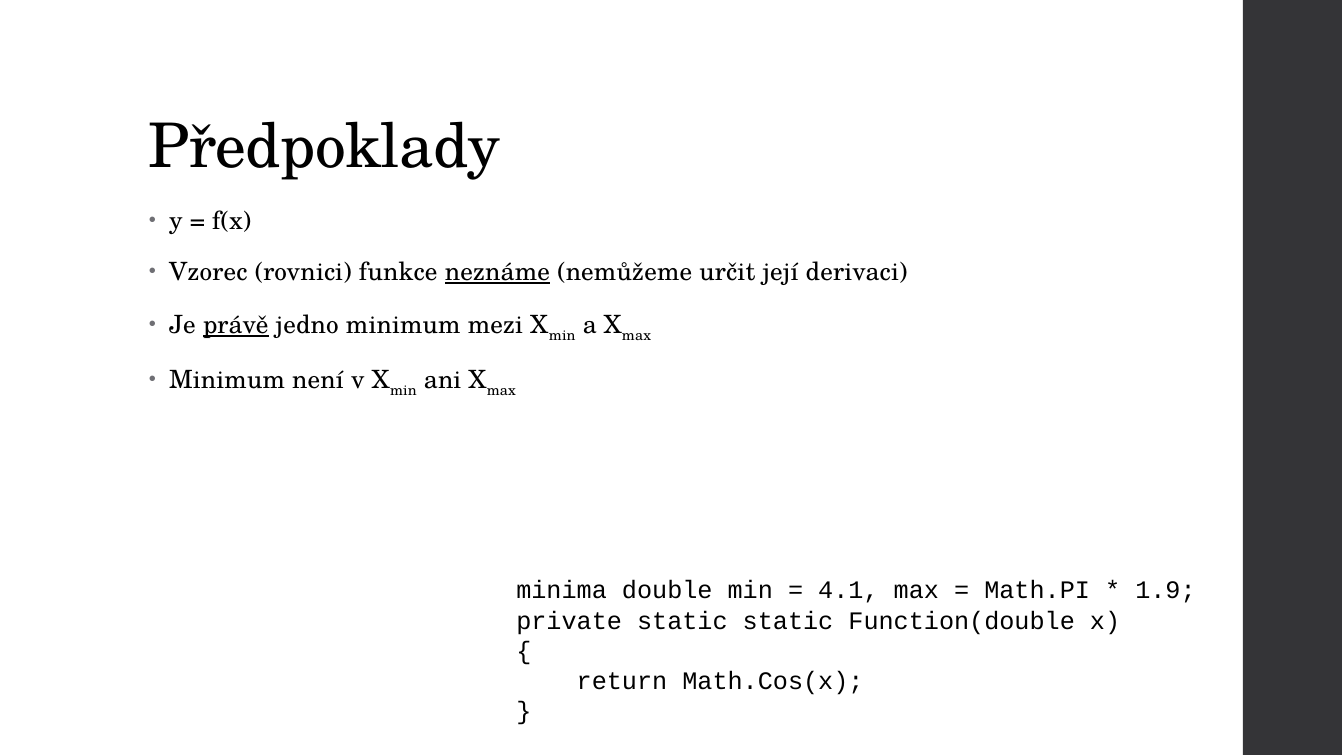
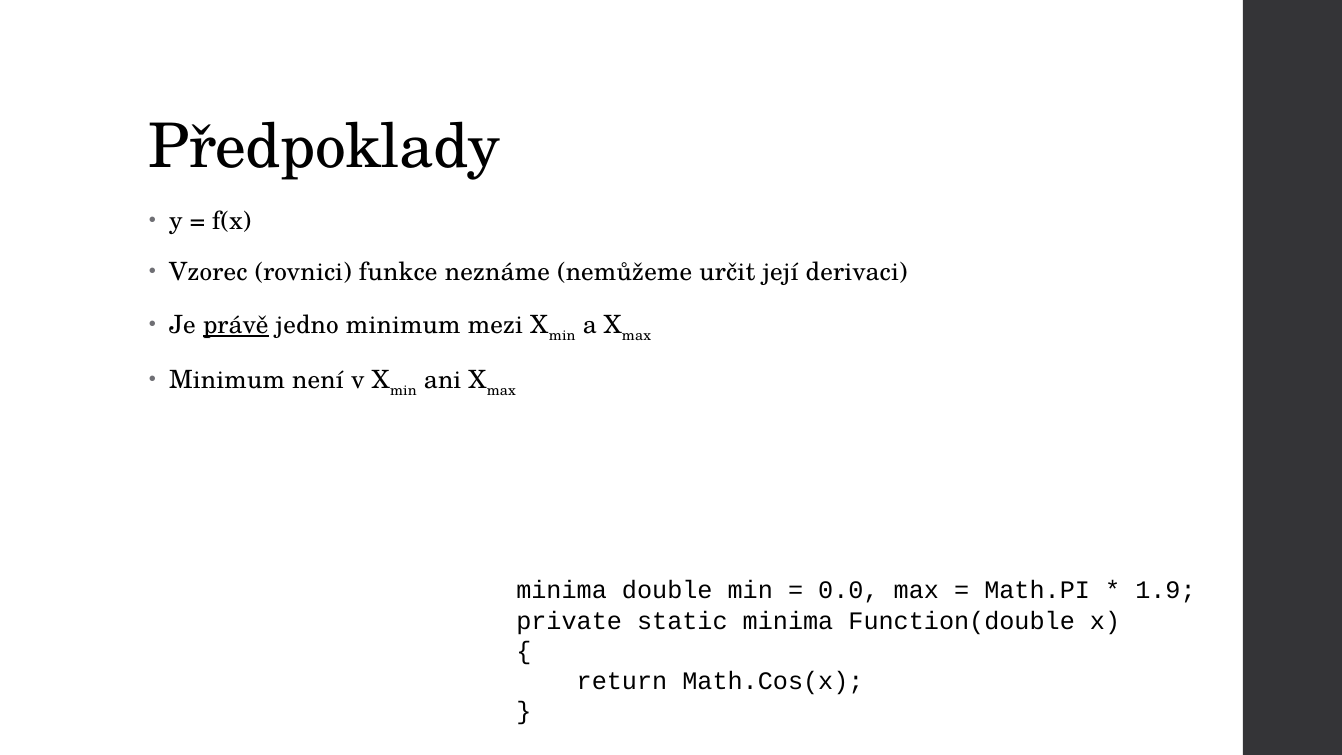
neznáme underline: present -> none
4.1: 4.1 -> 0.0
static static: static -> minima
